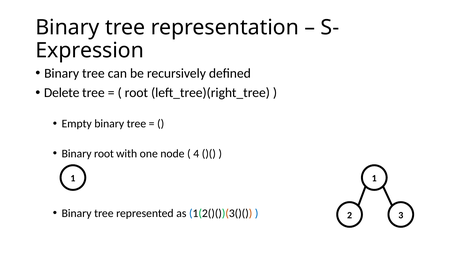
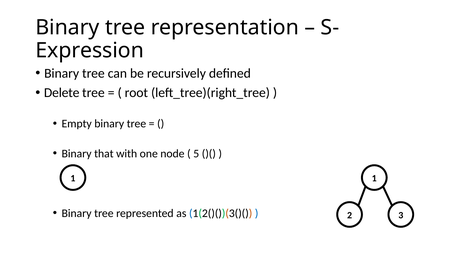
Binary root: root -> that
4: 4 -> 5
